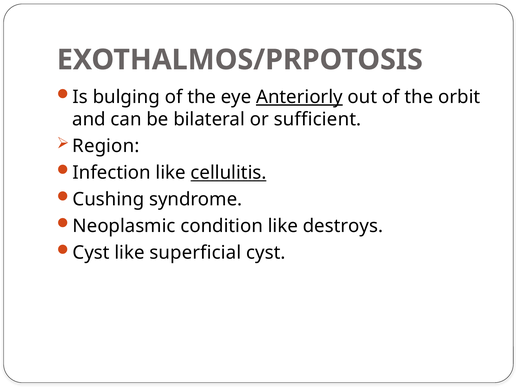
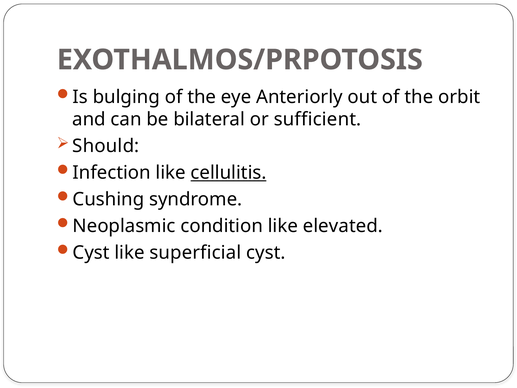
Anteriorly underline: present -> none
Region: Region -> Should
destroys: destroys -> elevated
